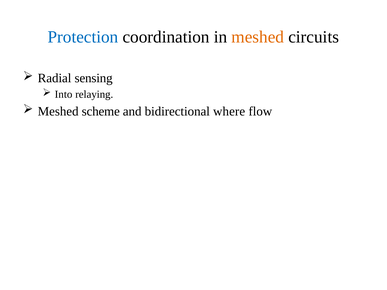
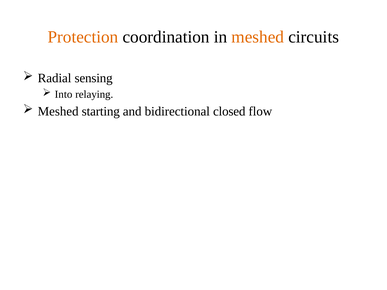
Protection colour: blue -> orange
scheme: scheme -> starting
where: where -> closed
